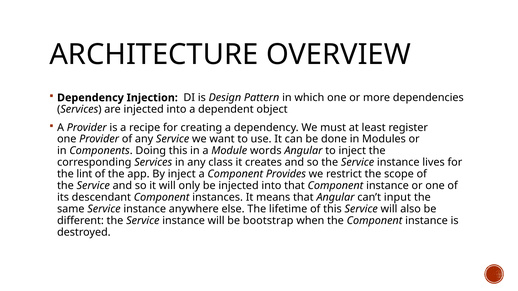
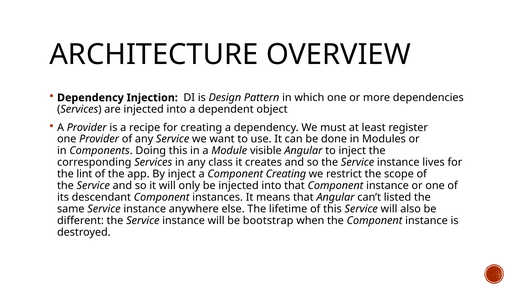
words: words -> visible
Component Provides: Provides -> Creating
input: input -> listed
